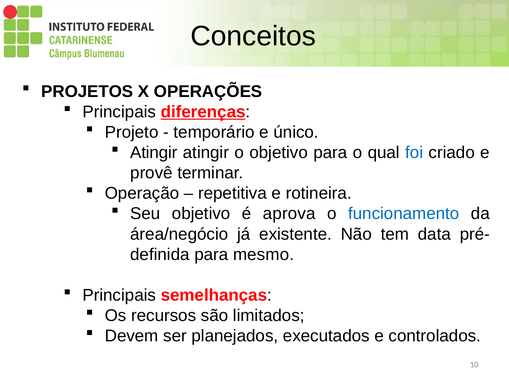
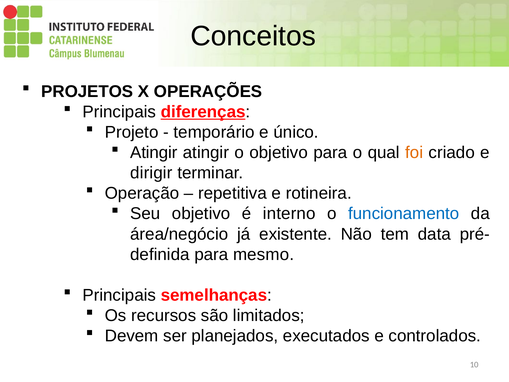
foi colour: blue -> orange
provê: provê -> dirigir
aprova: aprova -> interno
